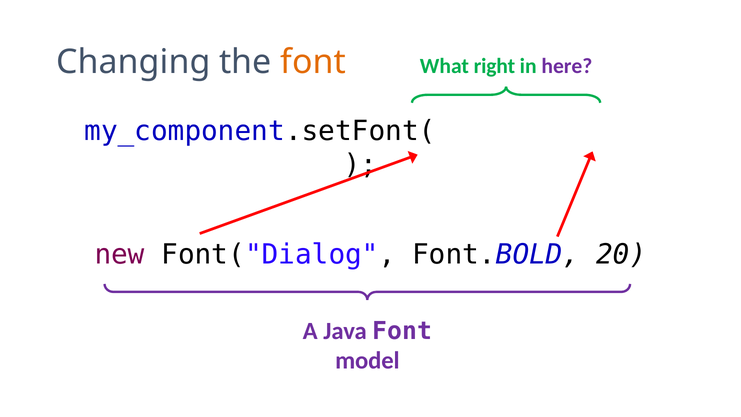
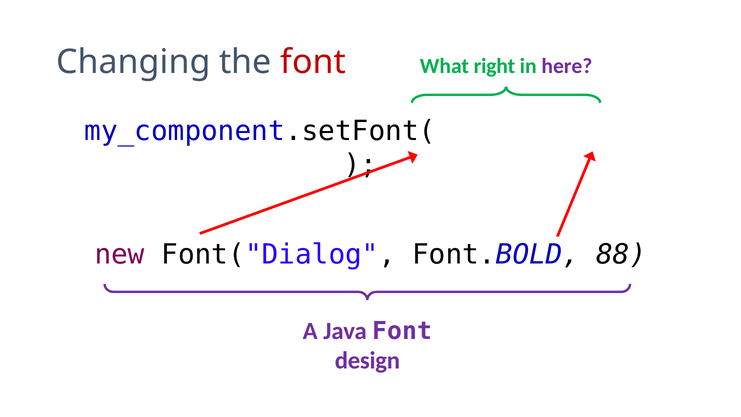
font at (313, 62) colour: orange -> red
20: 20 -> 88
model: model -> design
